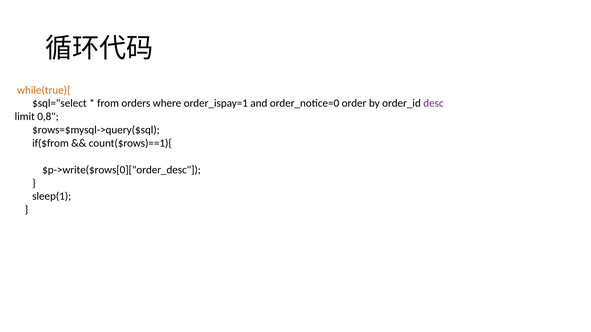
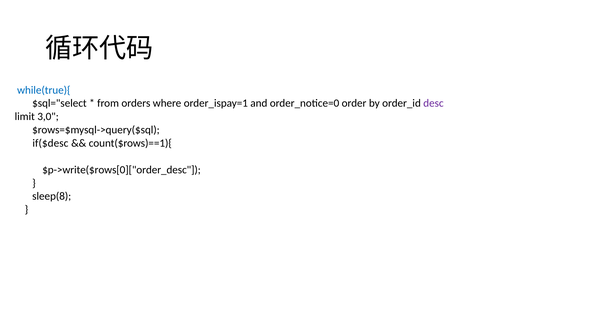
while(true){ colour: orange -> blue
0,8: 0,8 -> 3,0
if($from: if($from -> if($desc
sleep(1: sleep(1 -> sleep(8
